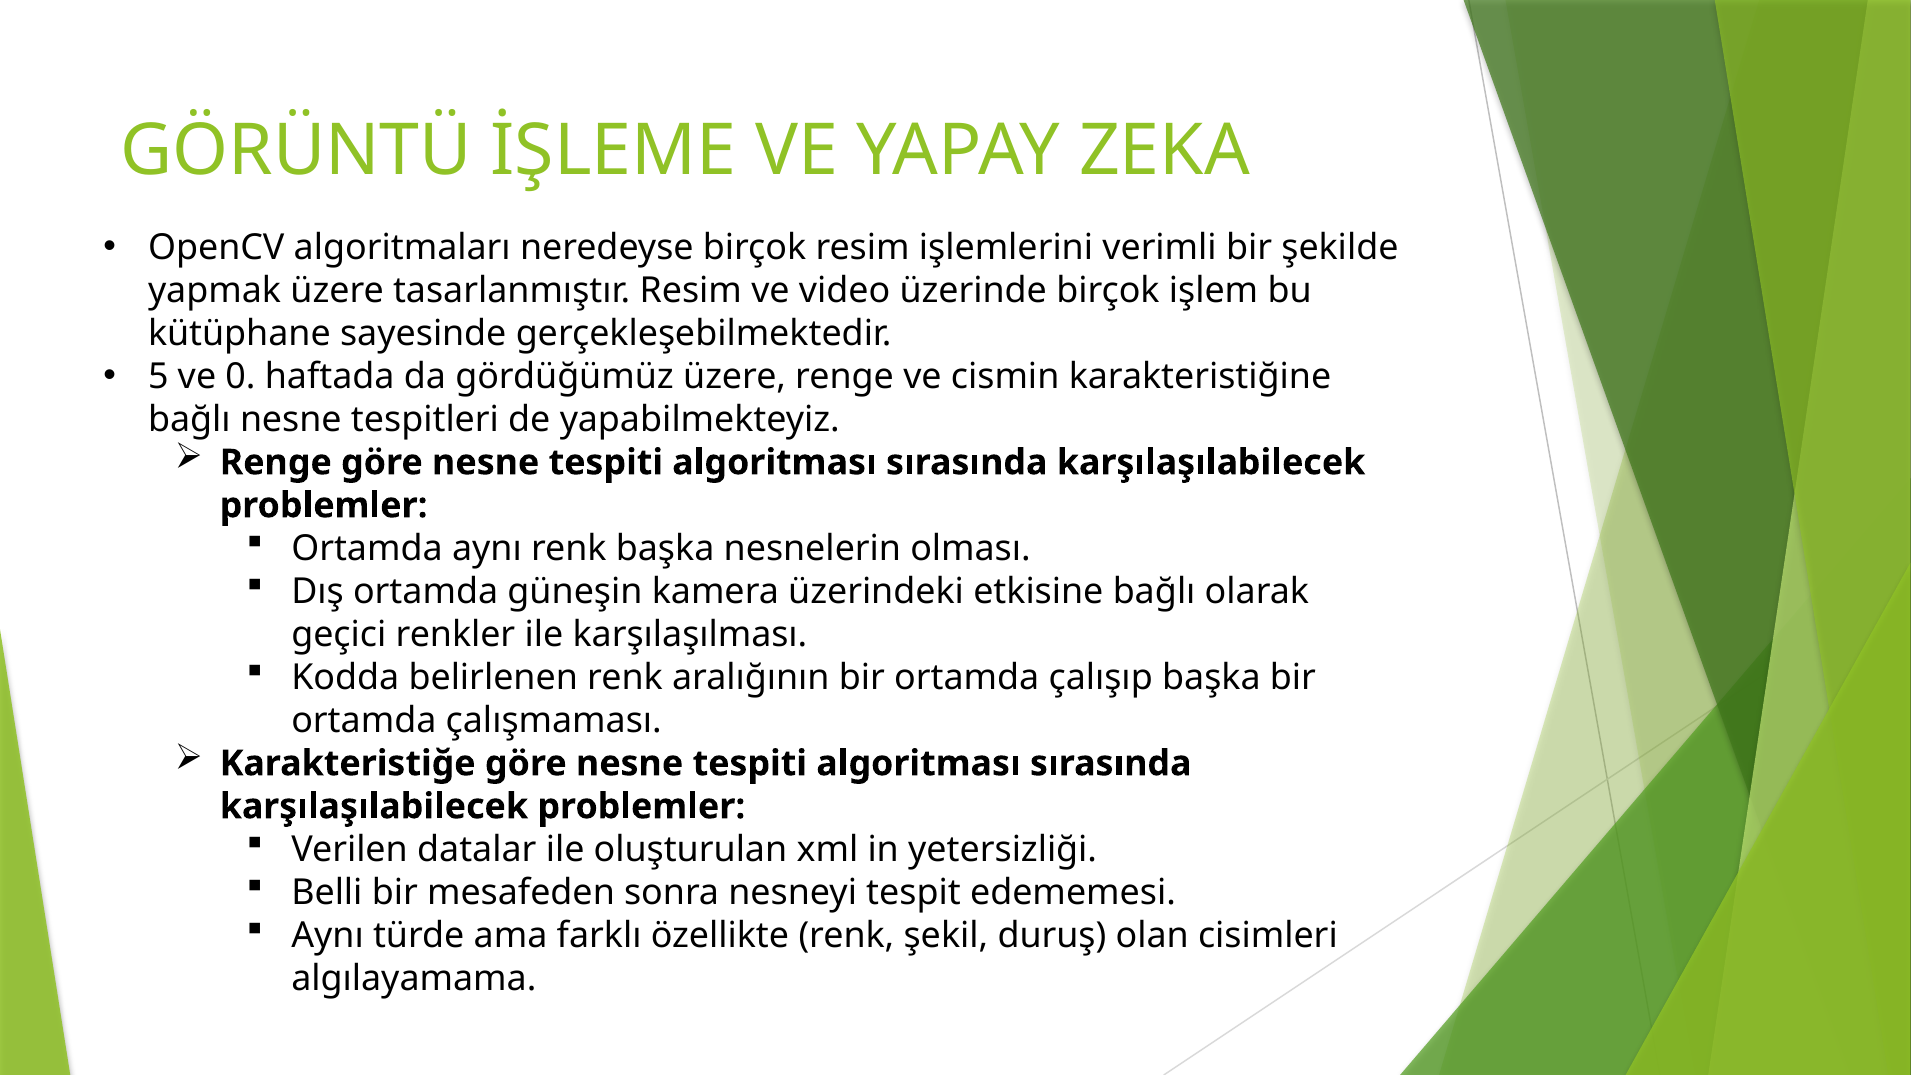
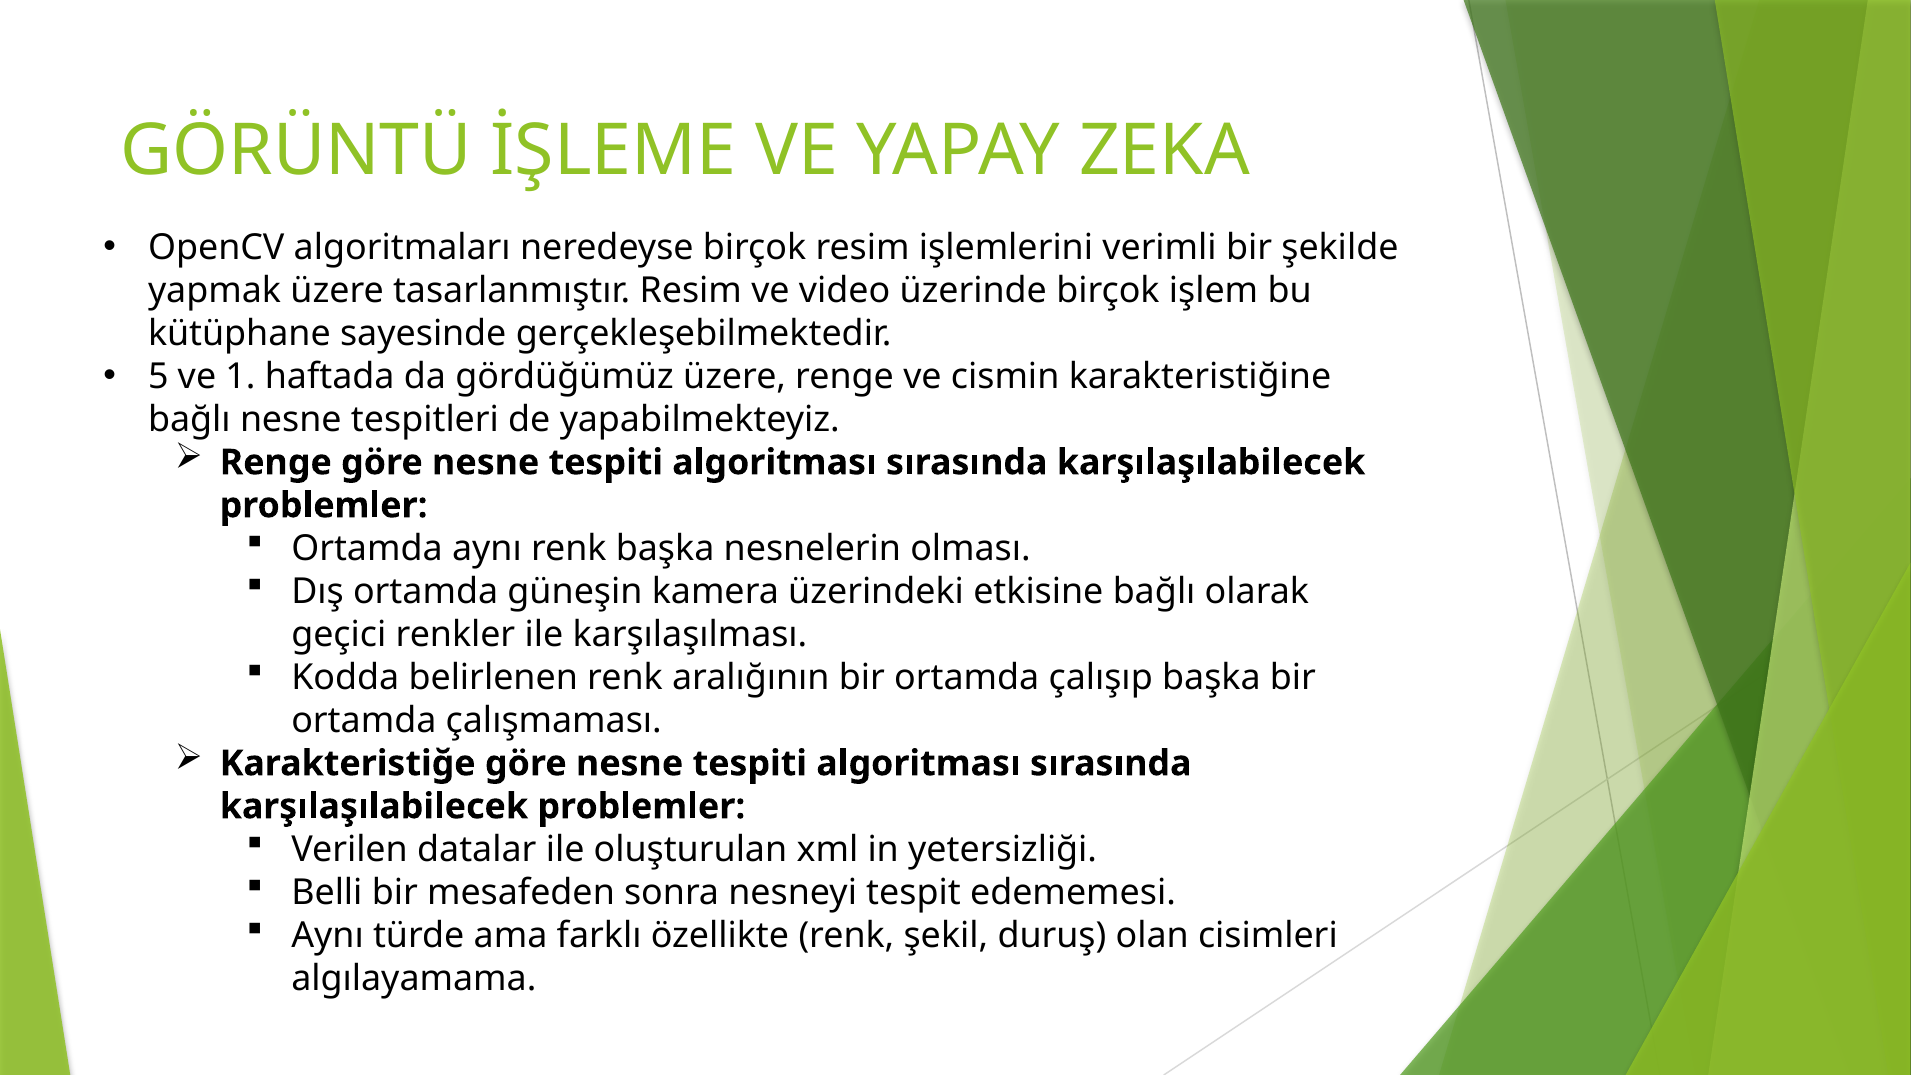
0: 0 -> 1
